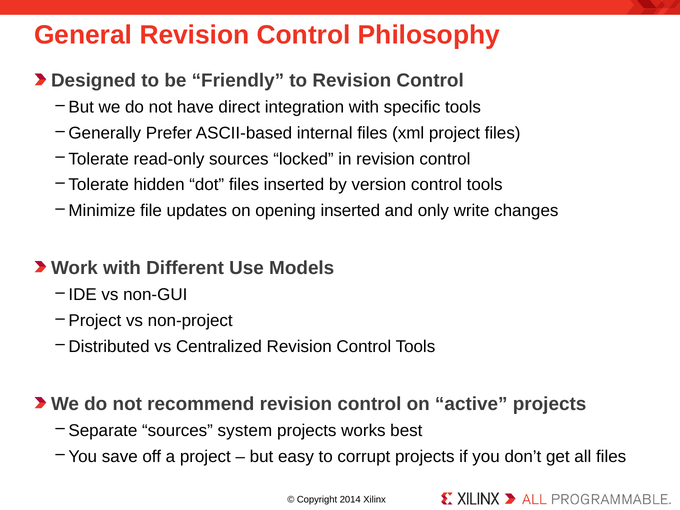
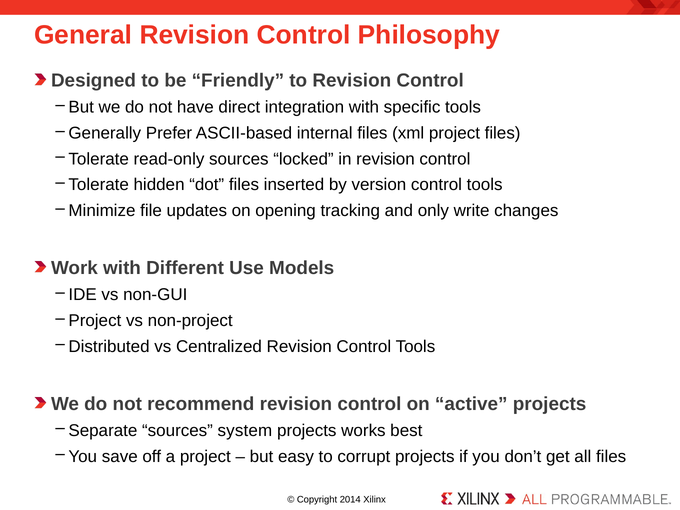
opening inserted: inserted -> tracking
